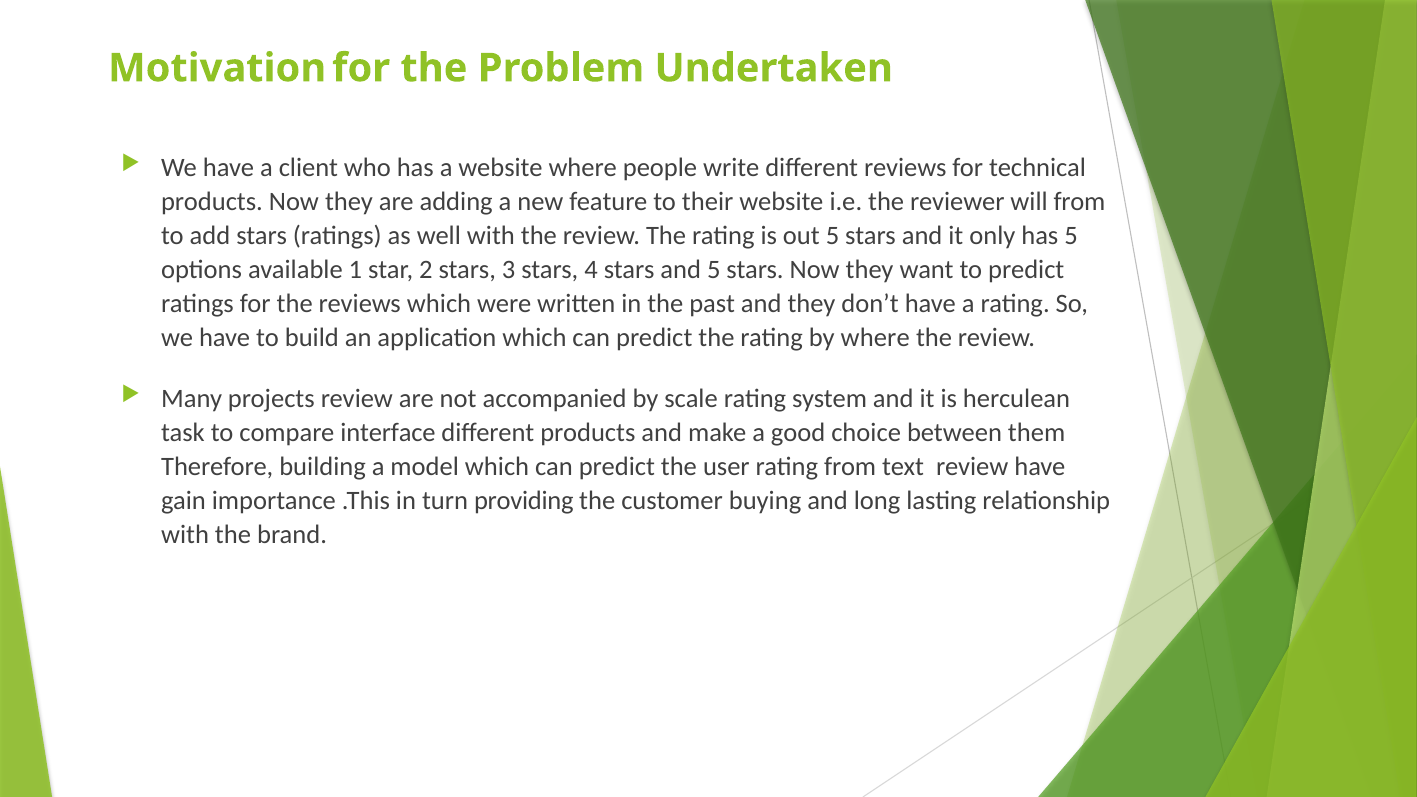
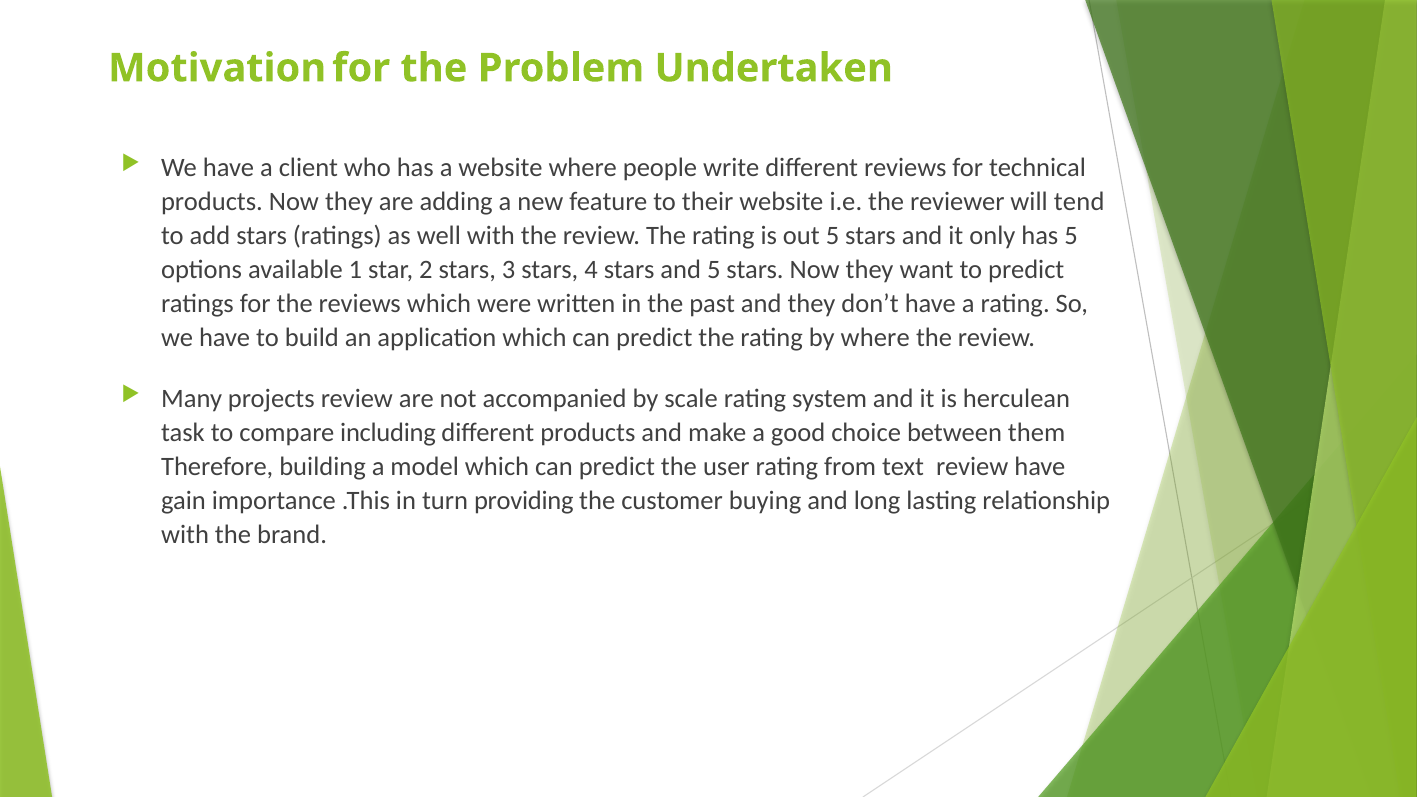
will from: from -> tend
interface: interface -> including
